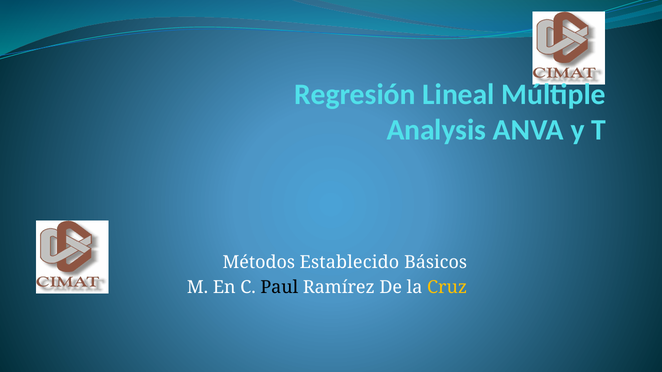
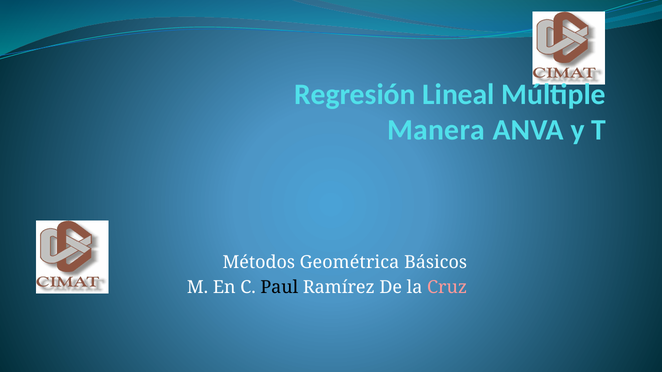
Analysis: Analysis -> Manera
Establecido: Establecido -> Geométrica
Cruz colour: yellow -> pink
